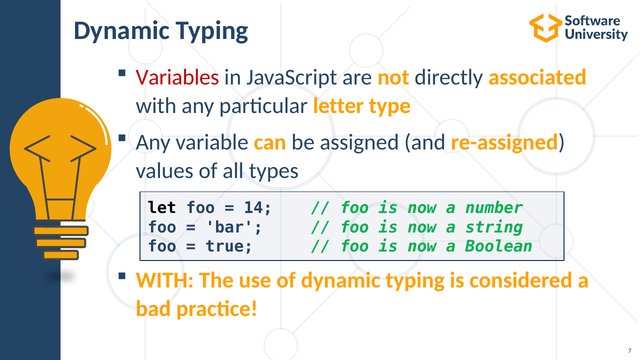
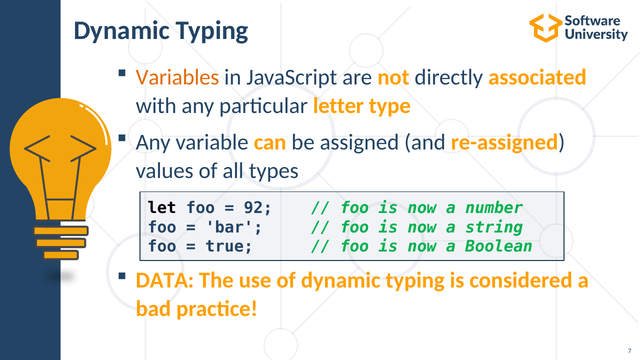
Variables colour: red -> orange
14: 14 -> 92
WITH at (165, 280): WITH -> DATA
